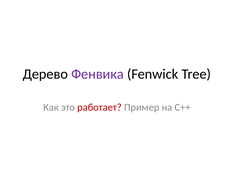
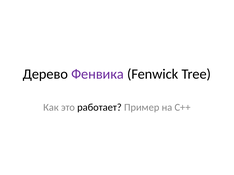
работает colour: red -> black
